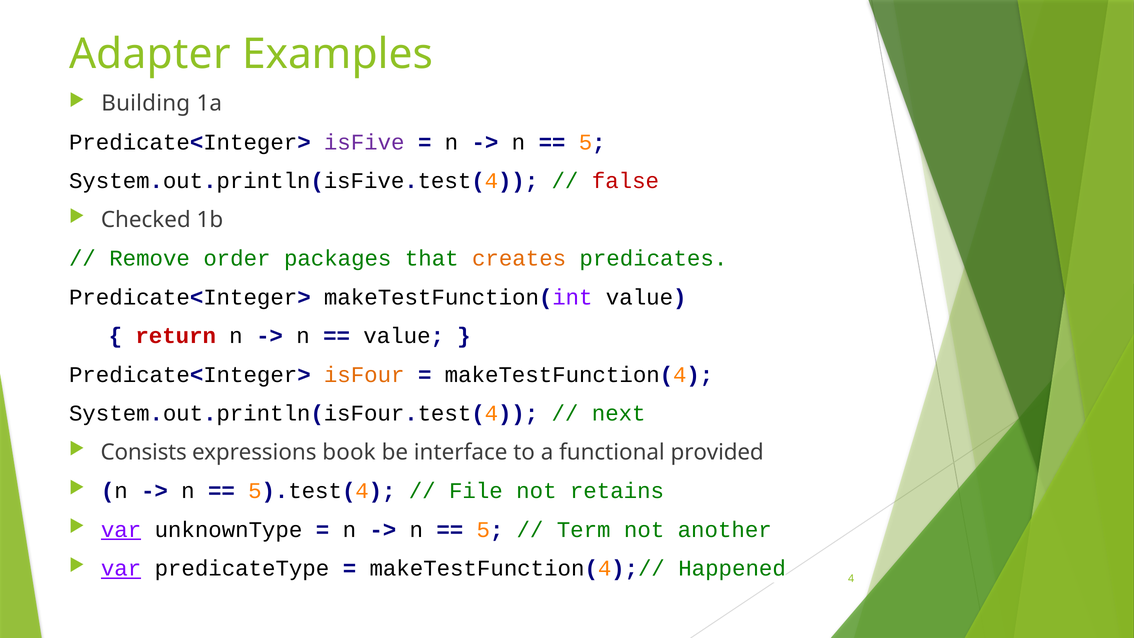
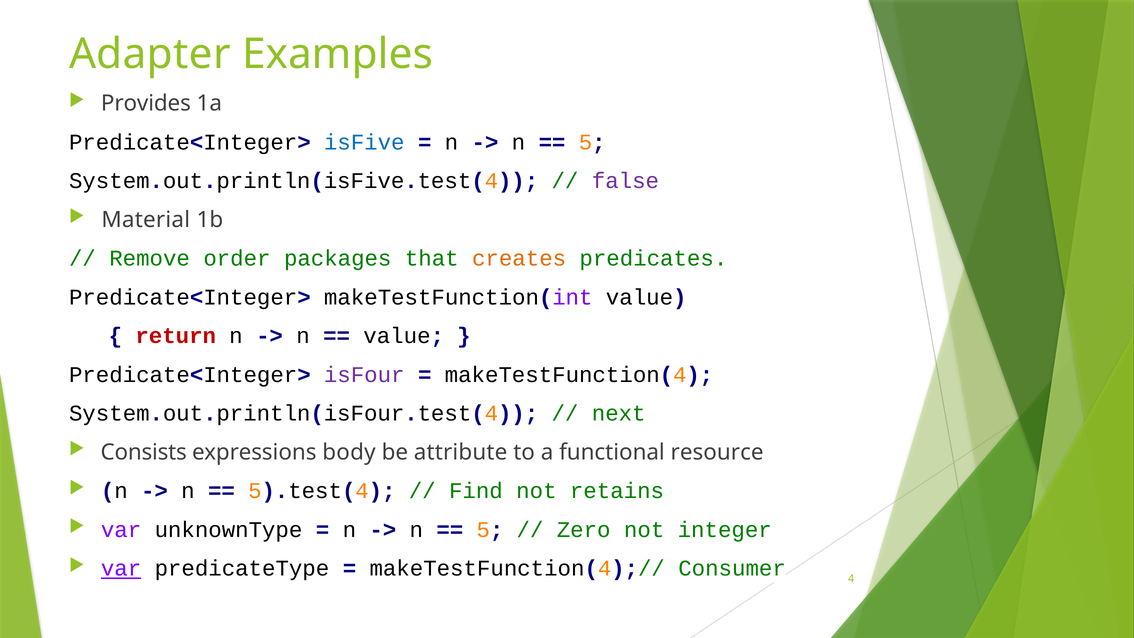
Building: Building -> Provides
isFive colour: purple -> blue
false colour: red -> purple
Checked: Checked -> Material
isFour colour: orange -> purple
book: book -> body
interface: interface -> attribute
provided: provided -> resource
File: File -> Find
var at (121, 530) underline: present -> none
Term: Term -> Zero
another: another -> integer
Happened: Happened -> Consumer
